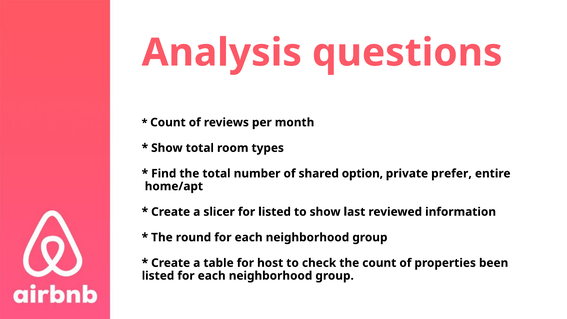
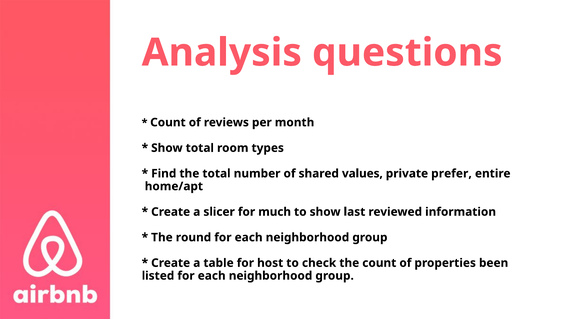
option: option -> values
for listed: listed -> much
